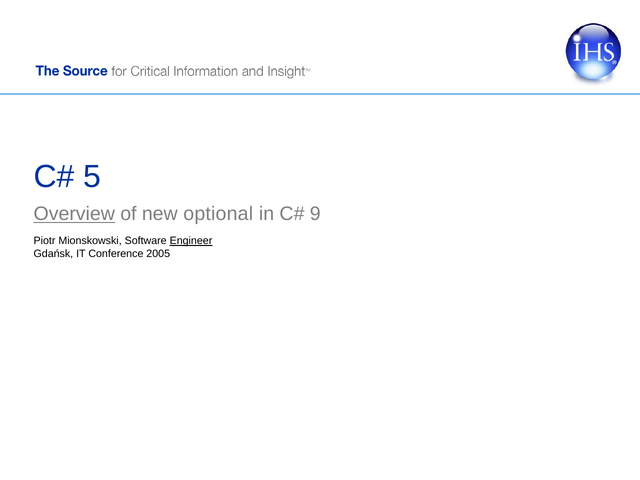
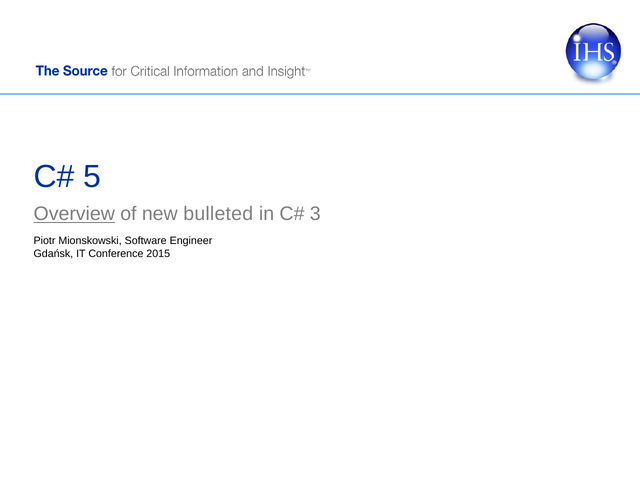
optional: optional -> bulleted
9: 9 -> 3
Engineer underline: present -> none
2005: 2005 -> 2015
